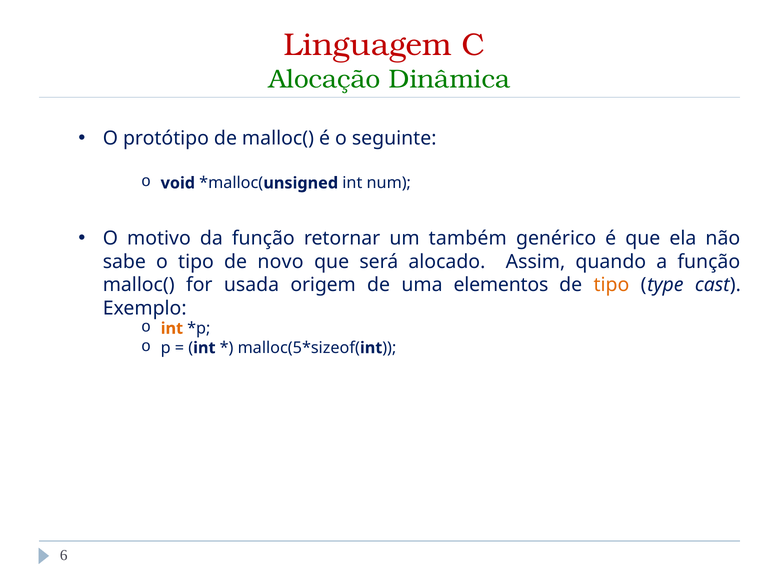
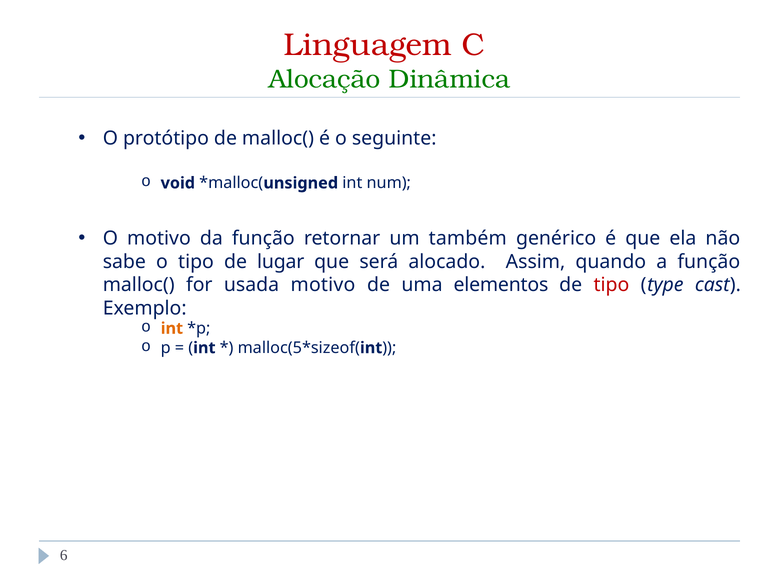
novo: novo -> lugar
usada origem: origem -> motivo
tipo at (611, 285) colour: orange -> red
